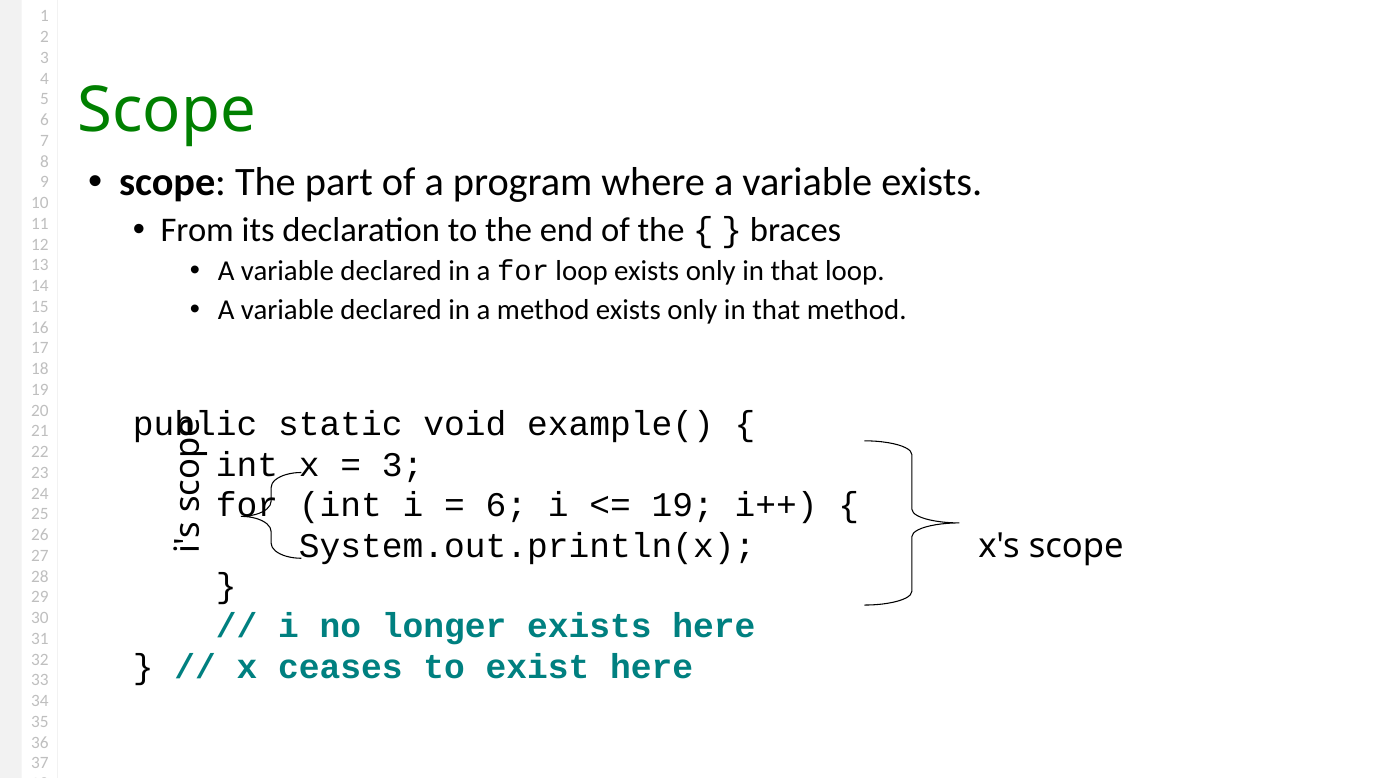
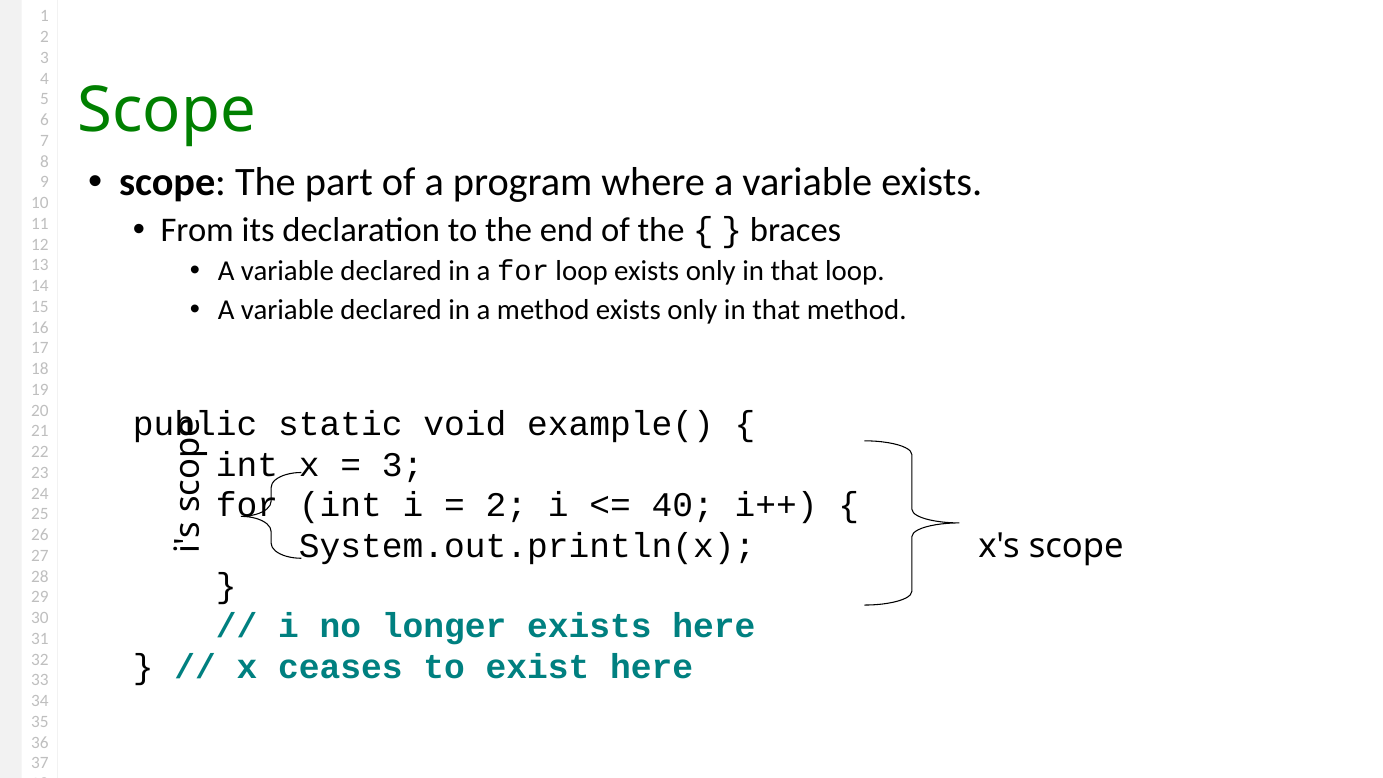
6 at (506, 505): 6 -> 2
19 at (683, 505): 19 -> 40
